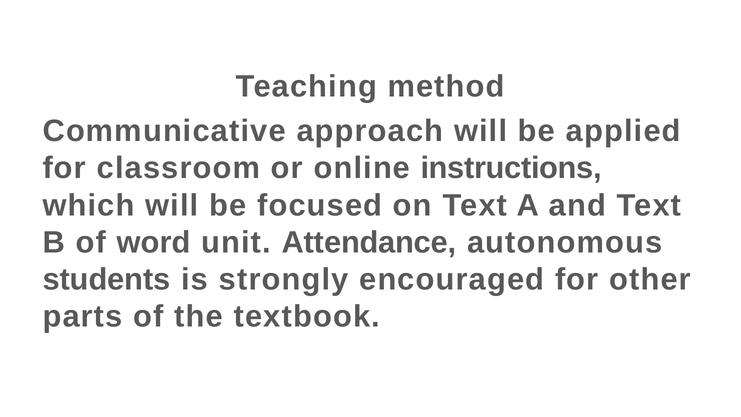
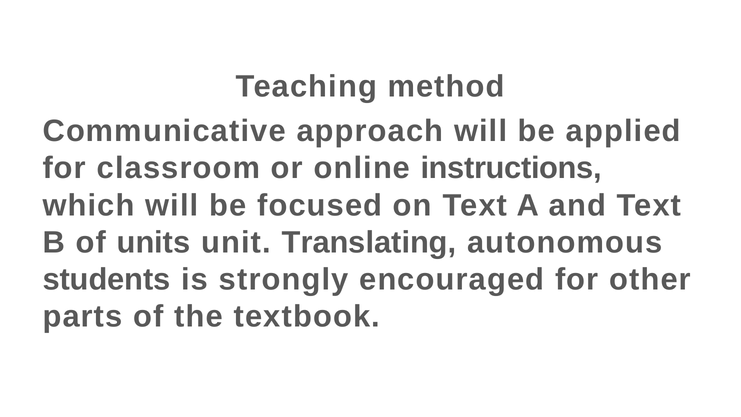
word: word -> units
Attendance: Attendance -> Translating
